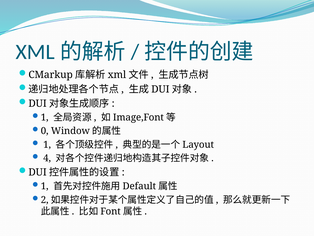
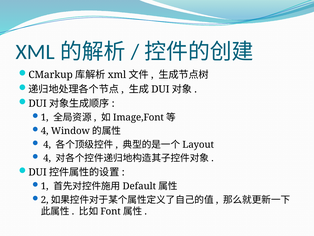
0 at (45, 131): 0 -> 4
1 at (47, 144): 1 -> 4
